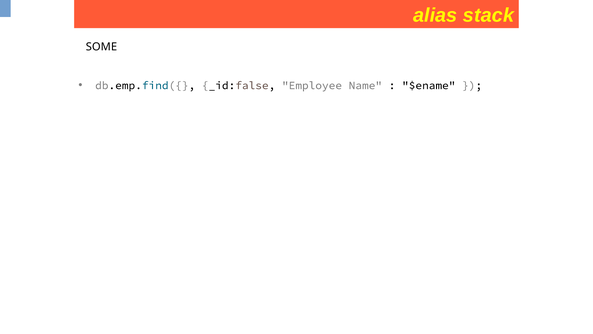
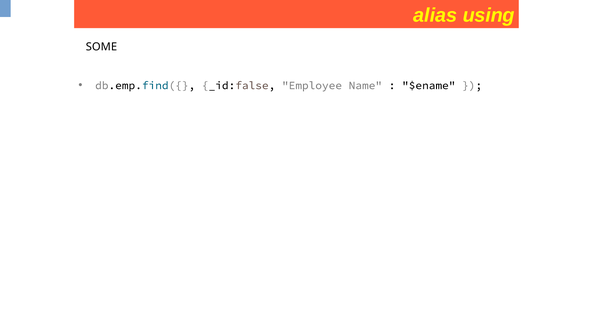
stack: stack -> using
